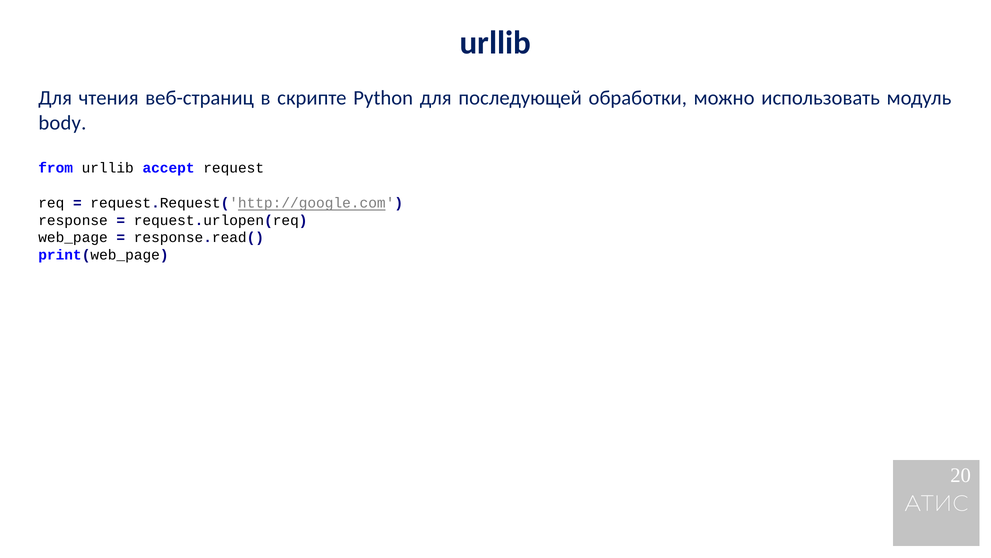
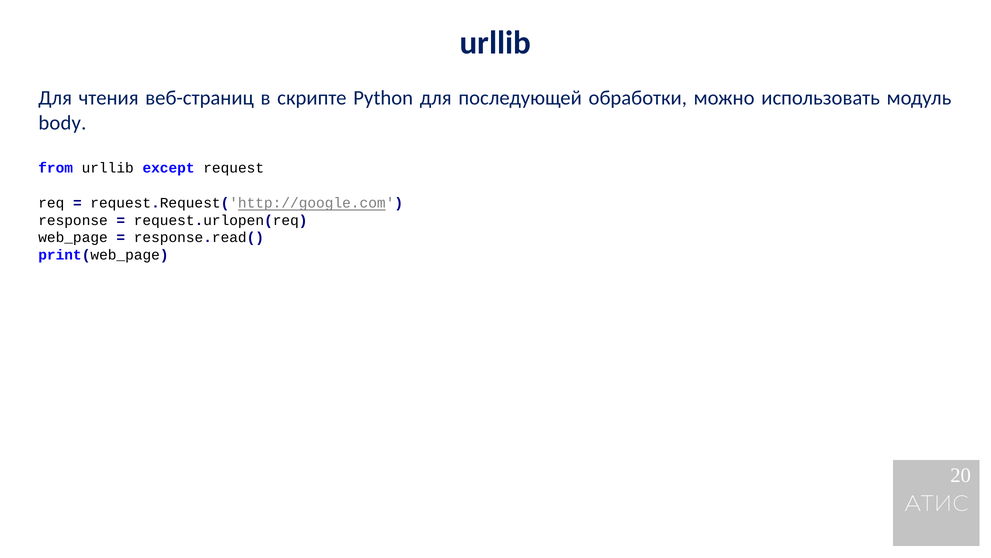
accept: accept -> except
